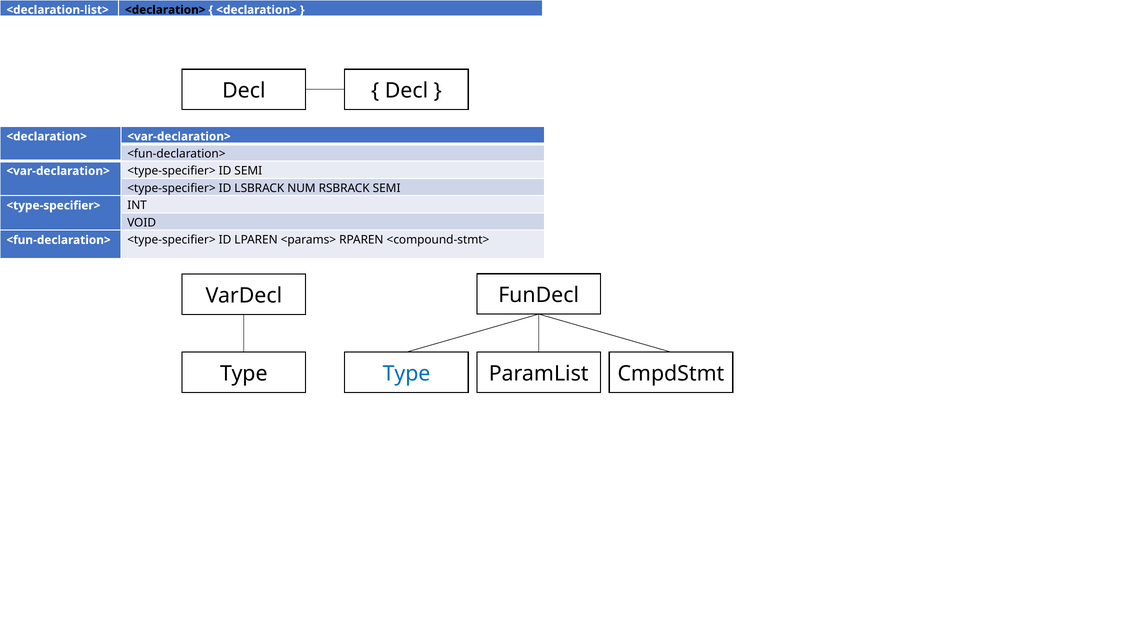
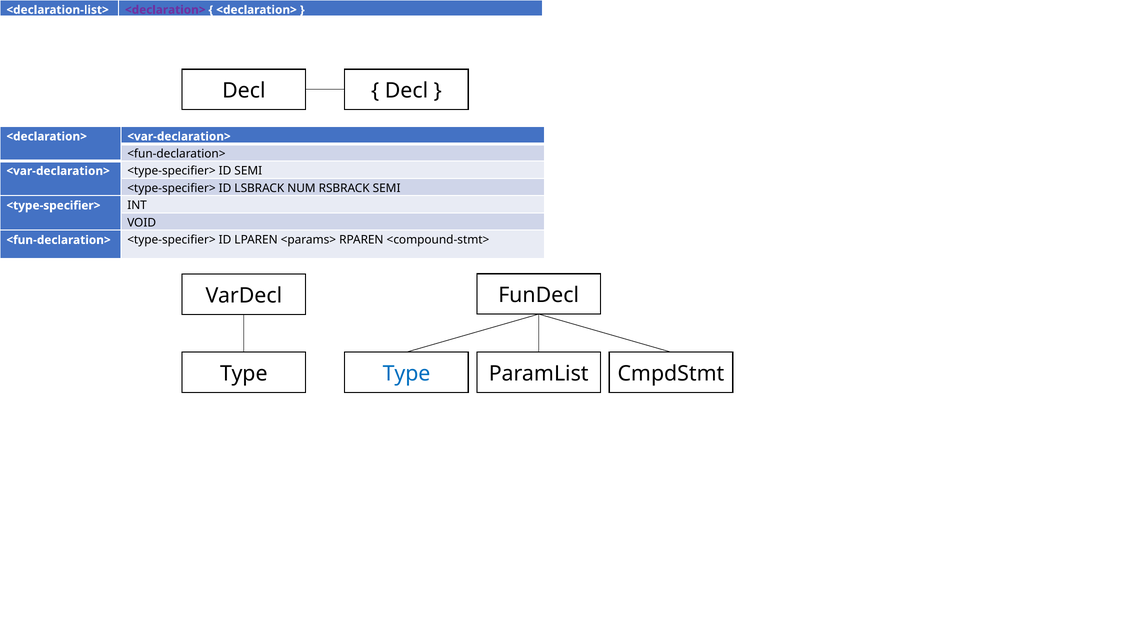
<declaration> at (165, 10) colour: black -> purple
